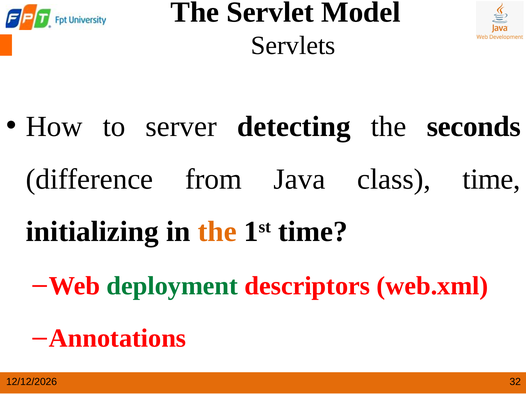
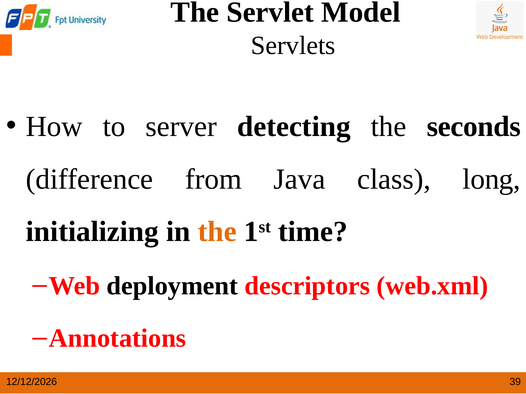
class time: time -> long
deployment colour: green -> black
32: 32 -> 39
